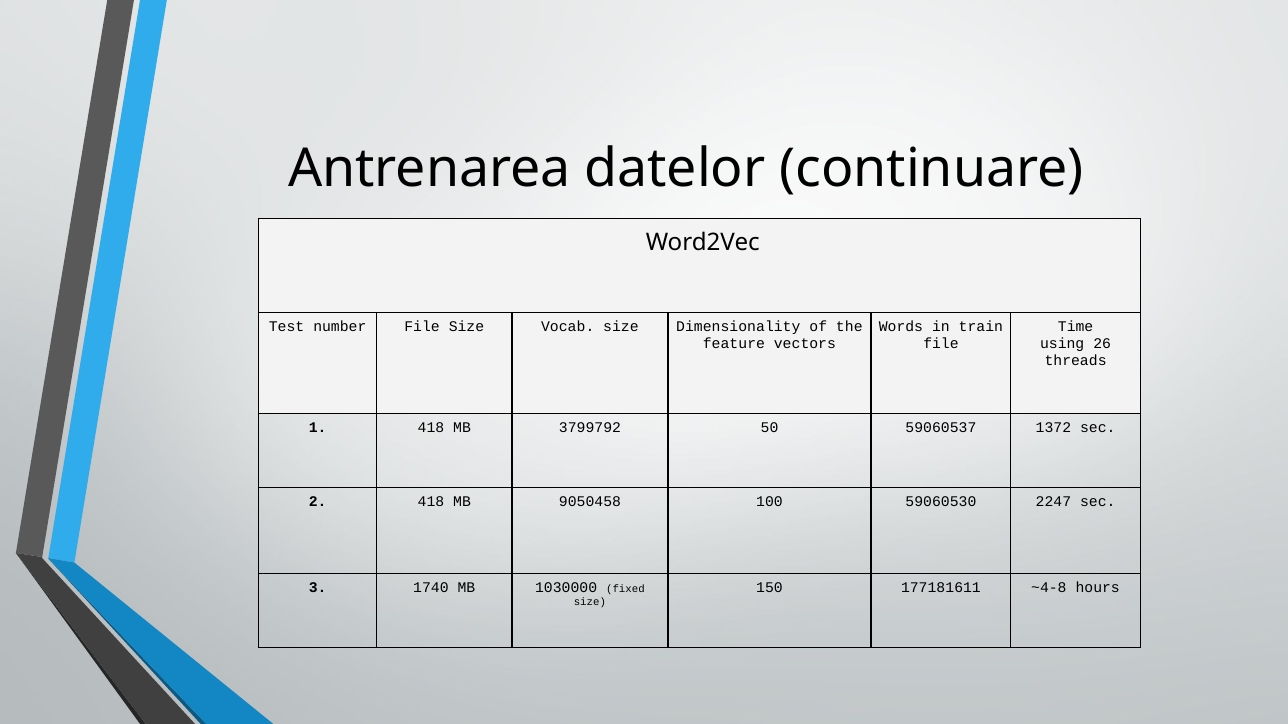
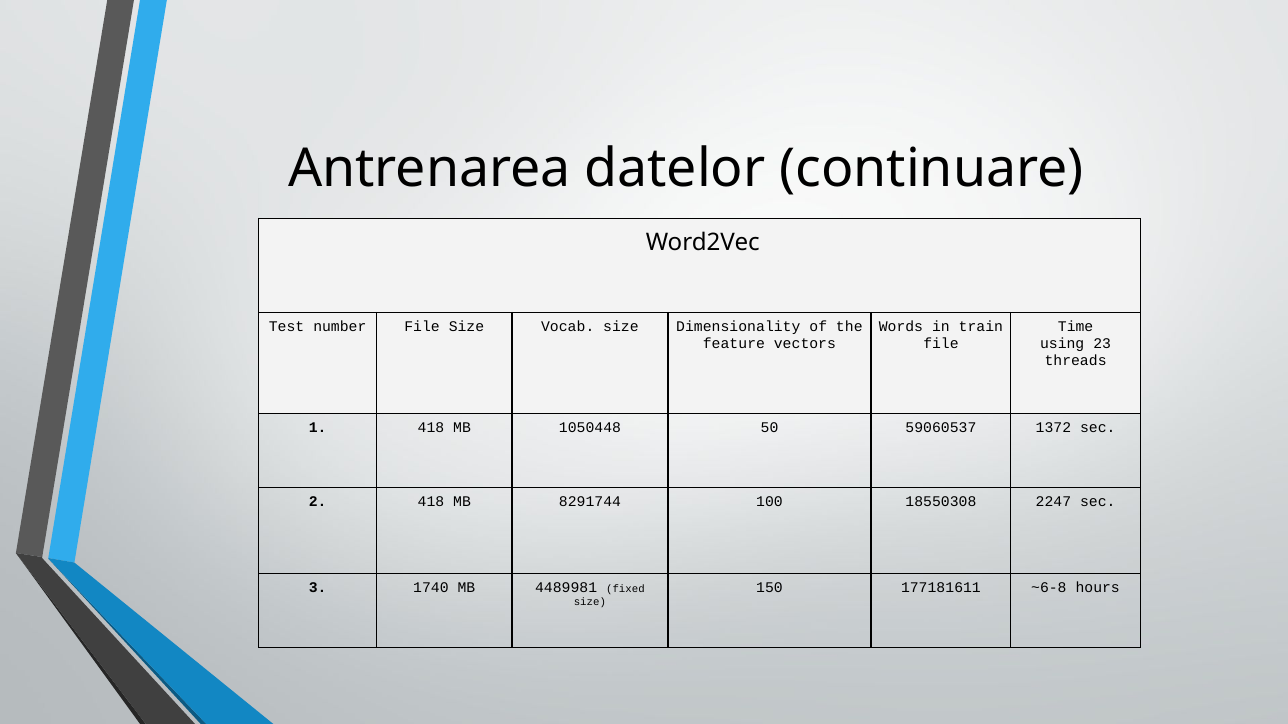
26: 26 -> 23
3799792: 3799792 -> 1050448
9050458: 9050458 -> 8291744
59060530: 59060530 -> 18550308
1030000: 1030000 -> 4489981
~4-8: ~4-8 -> ~6-8
